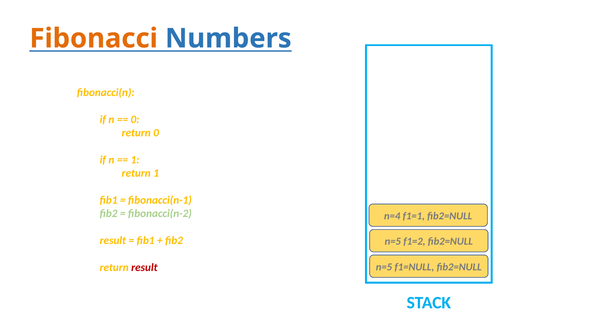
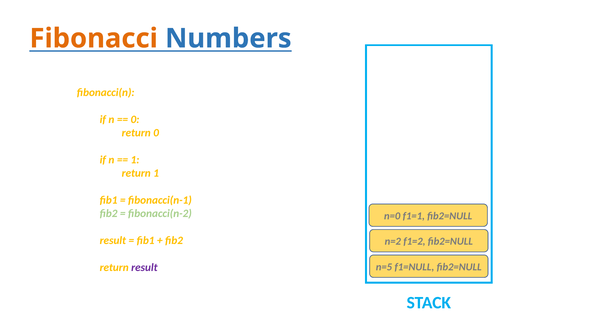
n=4: n=4 -> n=0
n=5 at (393, 242): n=5 -> n=2
result at (144, 268) colour: red -> purple
